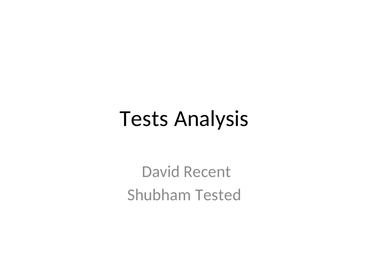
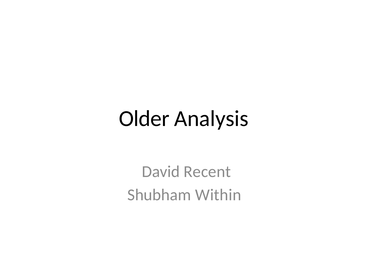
Tests: Tests -> Older
Tested: Tested -> Within
